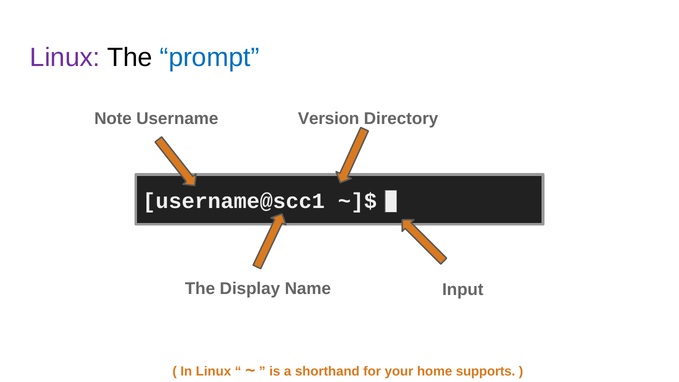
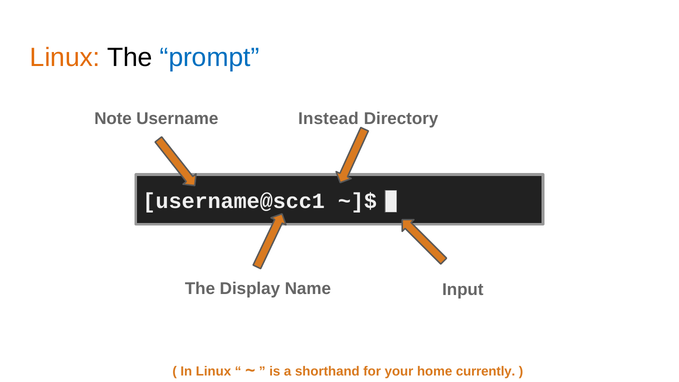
Linux at (65, 58) colour: purple -> orange
Version: Version -> Instead
supports: supports -> currently
